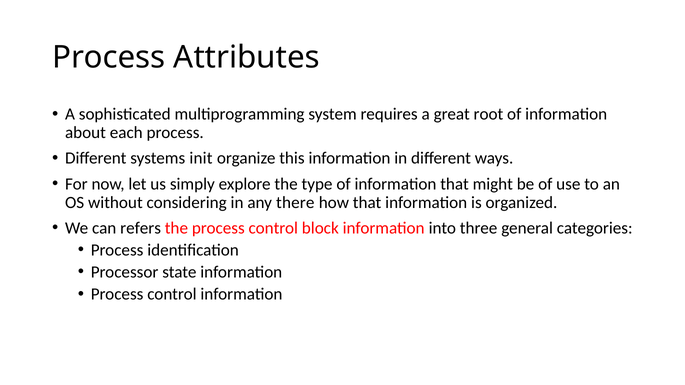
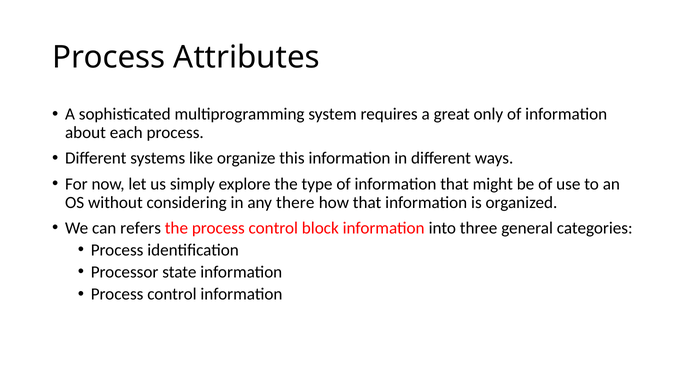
root: root -> only
init: init -> like
